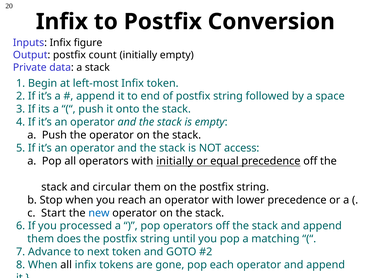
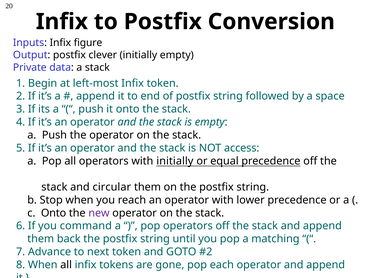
count: count -> clever
c Start: Start -> Onto
new colour: blue -> purple
processed: processed -> command
does: does -> back
